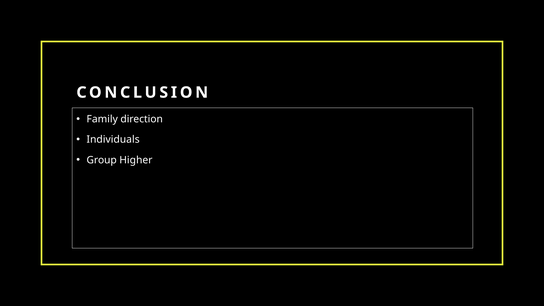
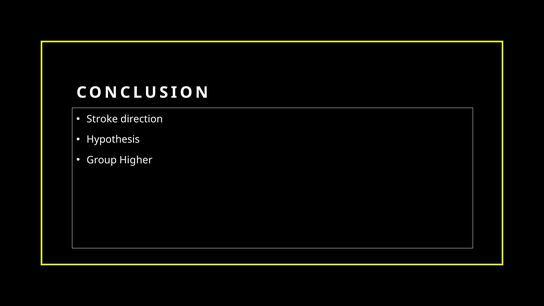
Family: Family -> Stroke
Individuals: Individuals -> Hypothesis
